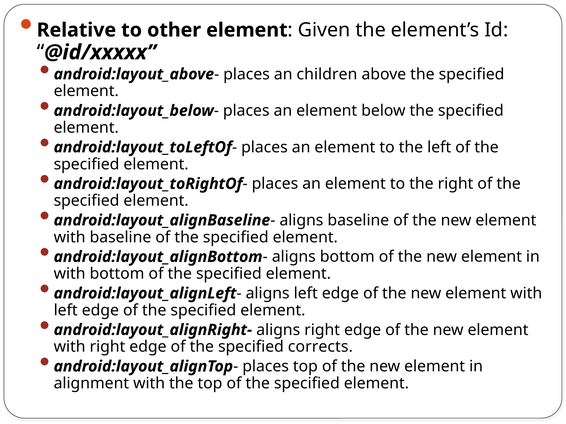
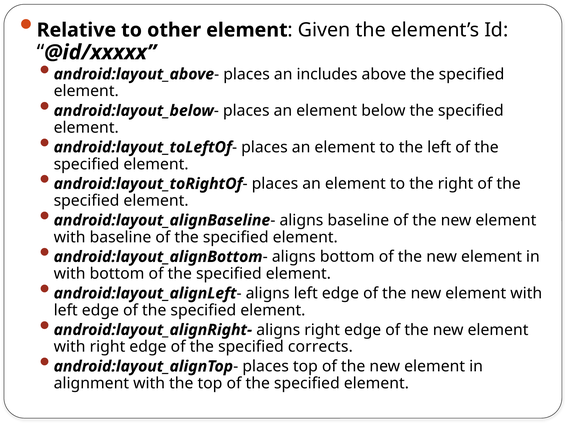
children: children -> includes
